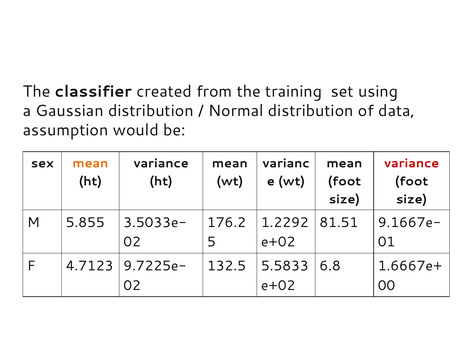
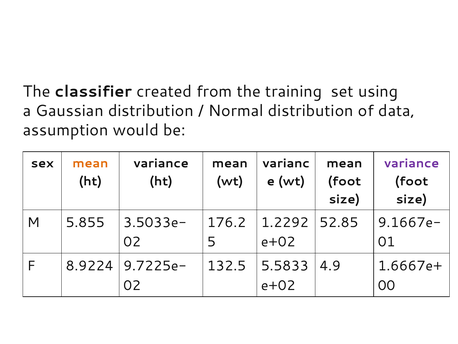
variance at (412, 163) colour: red -> purple
81.51: 81.51 -> 52.85
4.7123: 4.7123 -> 8.9224
6.8: 6.8 -> 4.9
